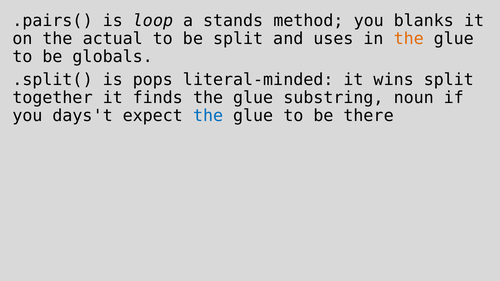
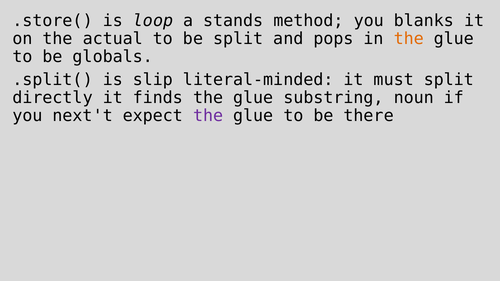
.pairs(: .pairs( -> .store(
uses: uses -> pops
pops: pops -> slip
wins: wins -> must
together: together -> directly
days't: days't -> next't
the at (208, 116) colour: blue -> purple
